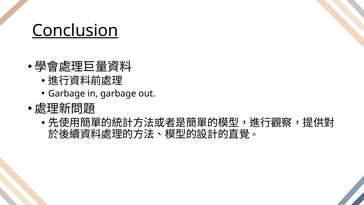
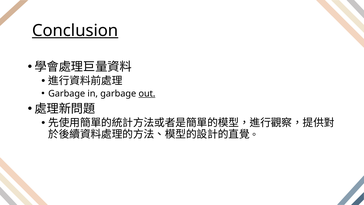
out underline: none -> present
